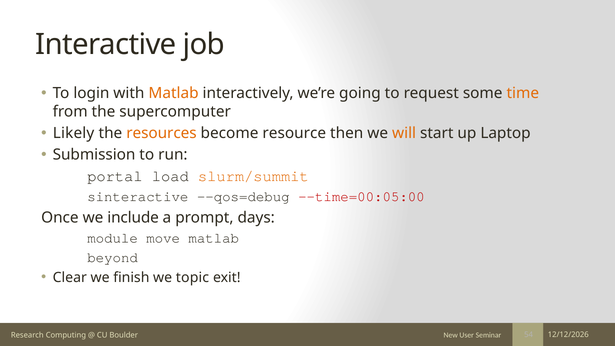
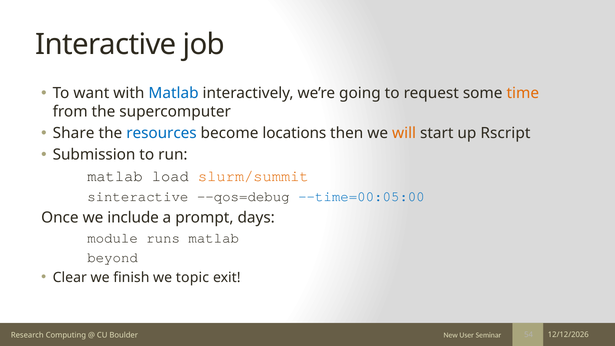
login: login -> want
Matlab at (174, 93) colour: orange -> blue
Likely: Likely -> Share
resources colour: orange -> blue
resource: resource -> locations
Laptop: Laptop -> Rscript
portal at (115, 176): portal -> matlab
--time=00:05:00 colour: red -> blue
move: move -> runs
